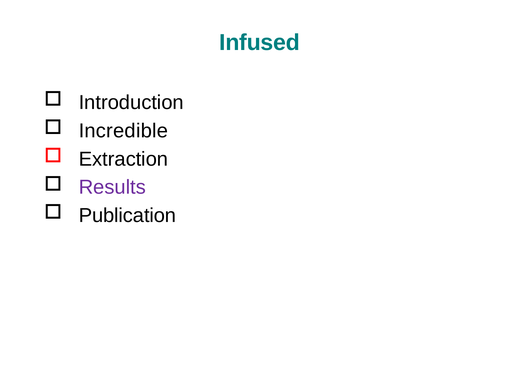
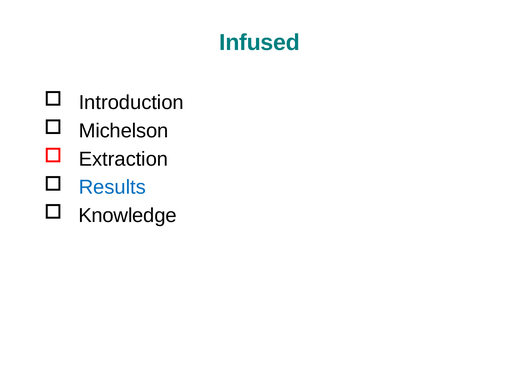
Incredible: Incredible -> Michelson
Results colour: purple -> blue
Publication: Publication -> Knowledge
